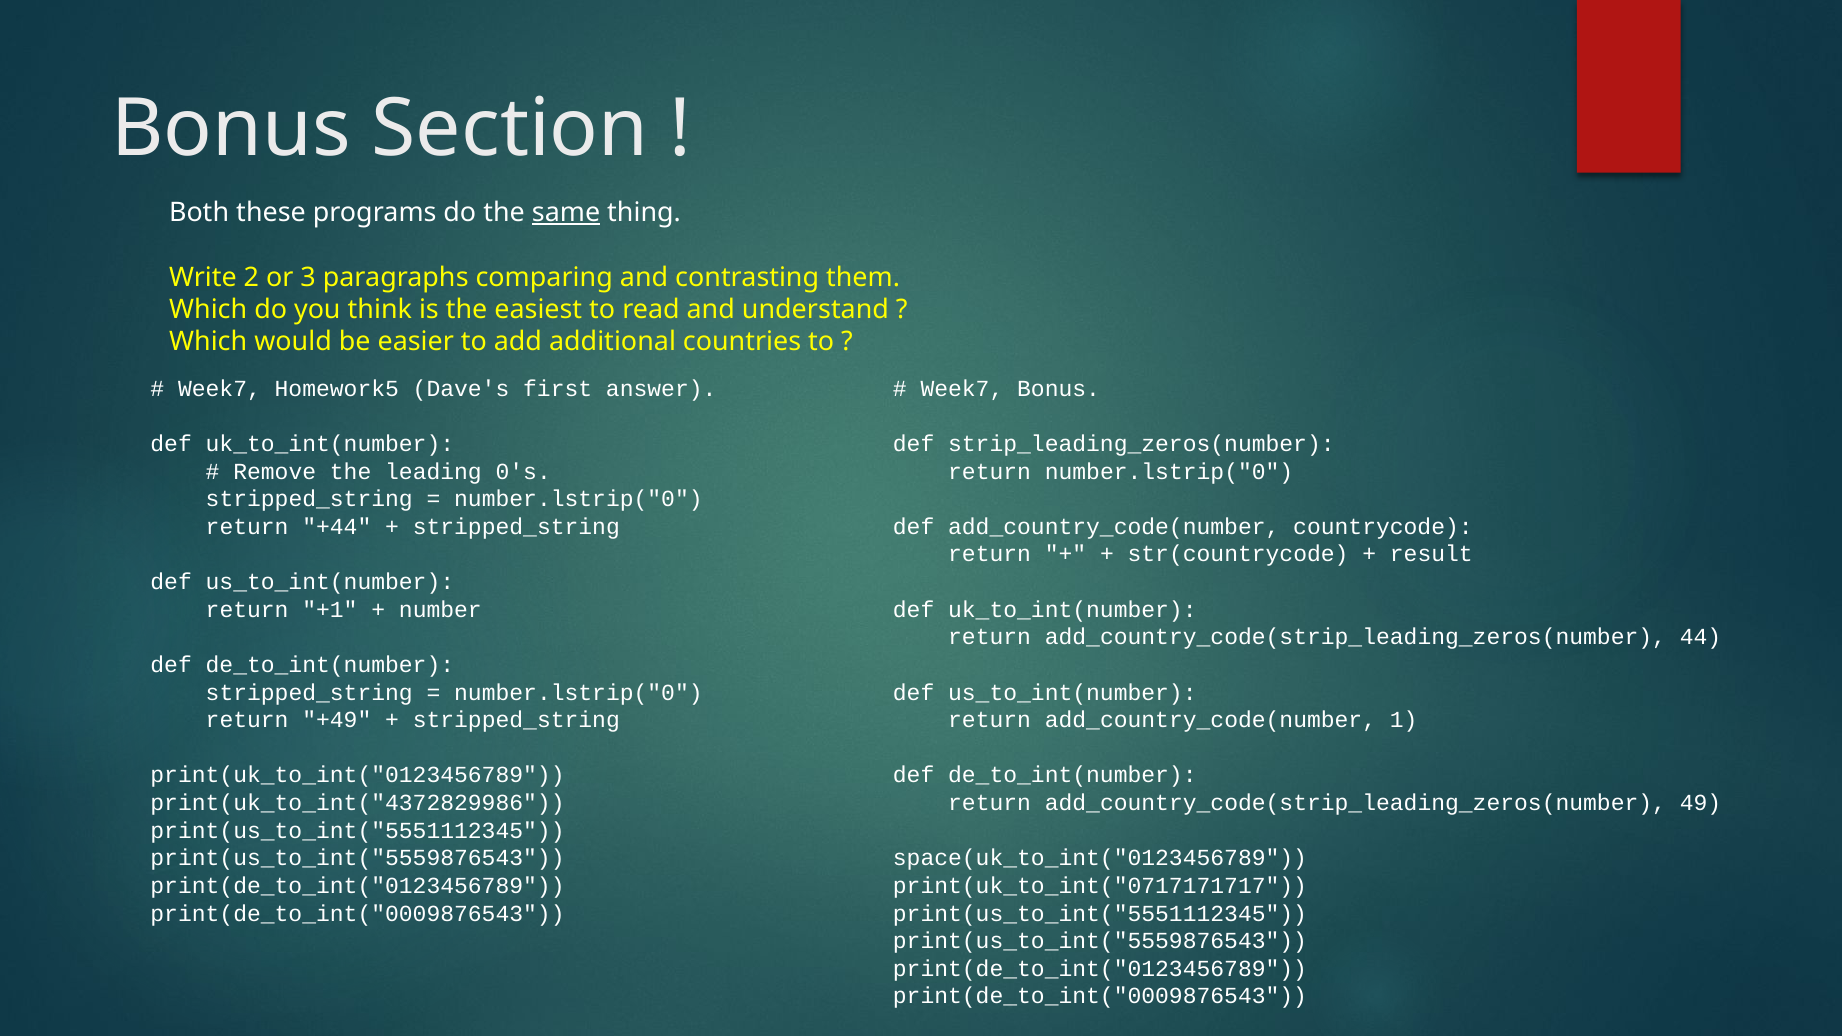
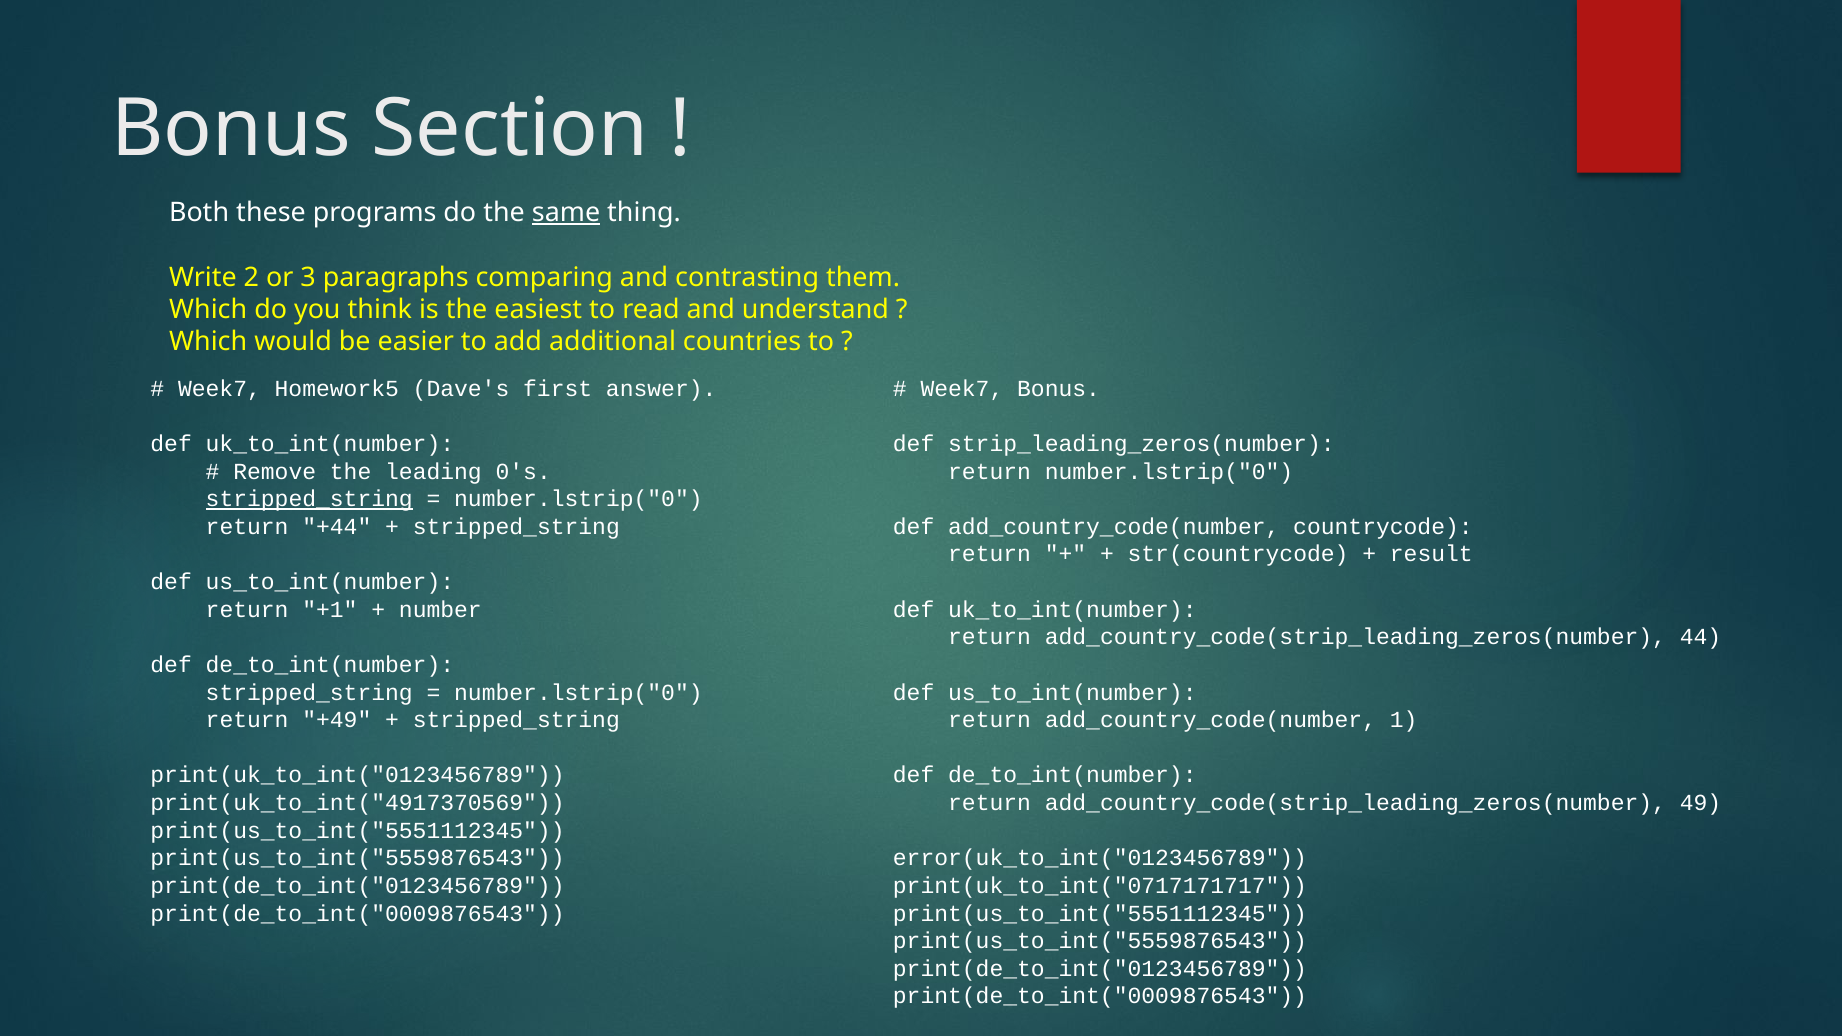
stripped_string at (309, 499) underline: none -> present
print(uk_to_int("4372829986: print(uk_to_int("4372829986 -> print(uk_to_int("4917370569
space(uk_to_int("0123456789: space(uk_to_int("0123456789 -> error(uk_to_int("0123456789
